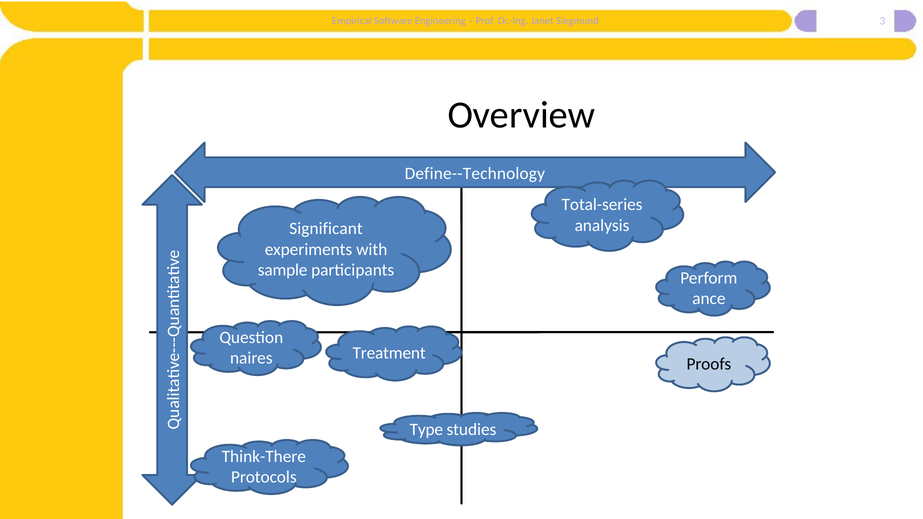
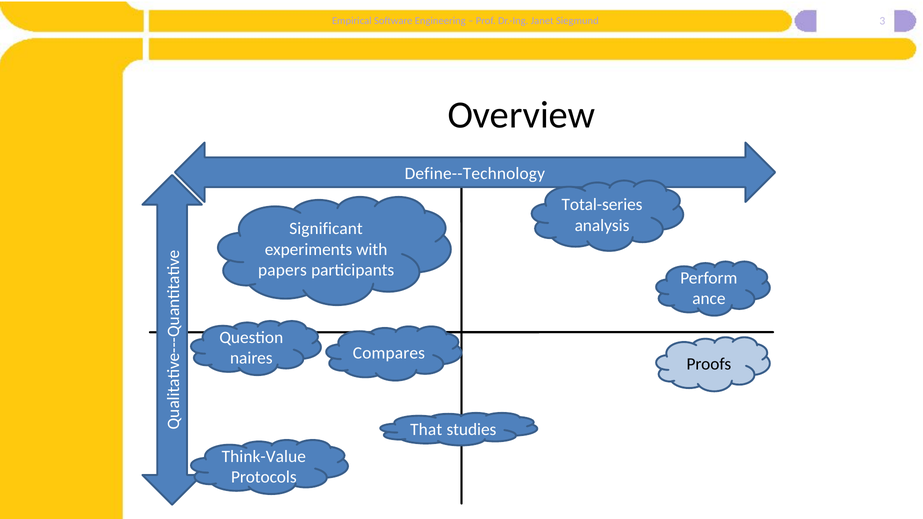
sample: sample -> papers
Treatment: Treatment -> Compares
Type: Type -> That
Think-There: Think-There -> Think-Value
